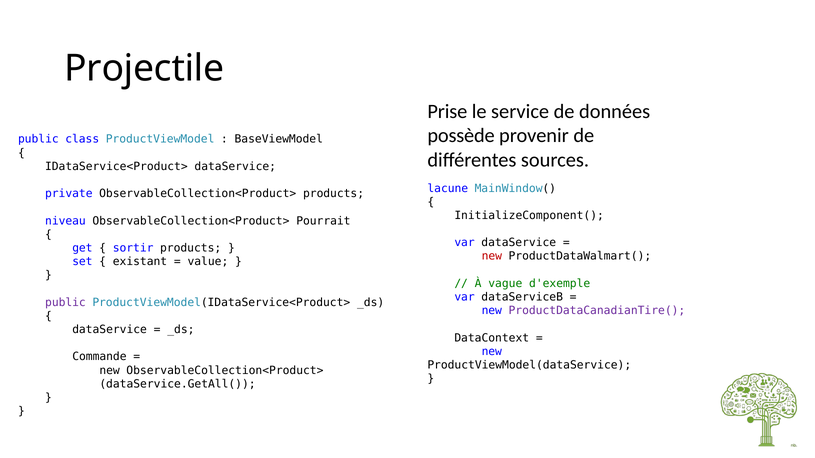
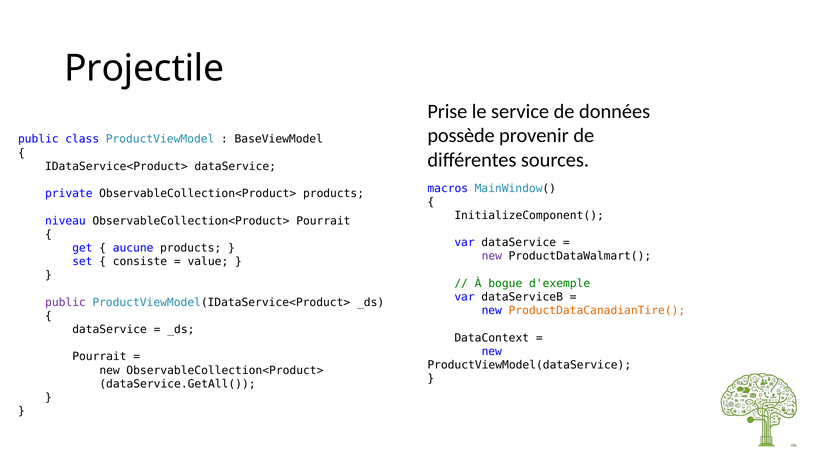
lacune: lacune -> macros
sortir: sortir -> aucune
new at (492, 256) colour: red -> purple
existant: existant -> consiste
vague: vague -> bogue
ProductDataCanadianTire( colour: purple -> orange
Commande at (99, 357): Commande -> Pourrait
